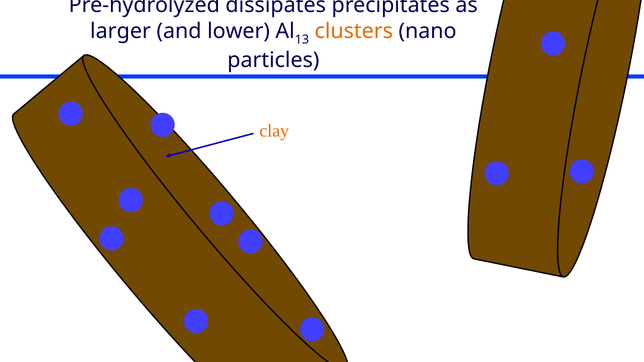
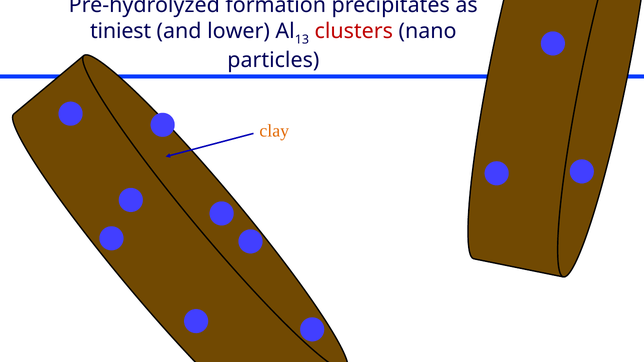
dissipates: dissipates -> formation
larger: larger -> tiniest
clusters colour: orange -> red
